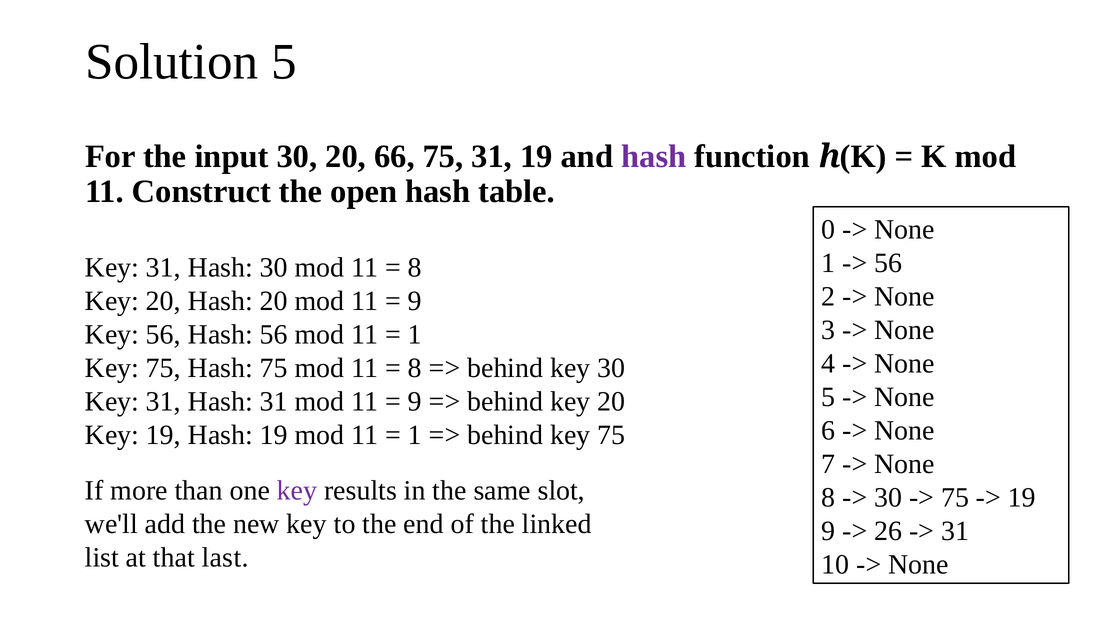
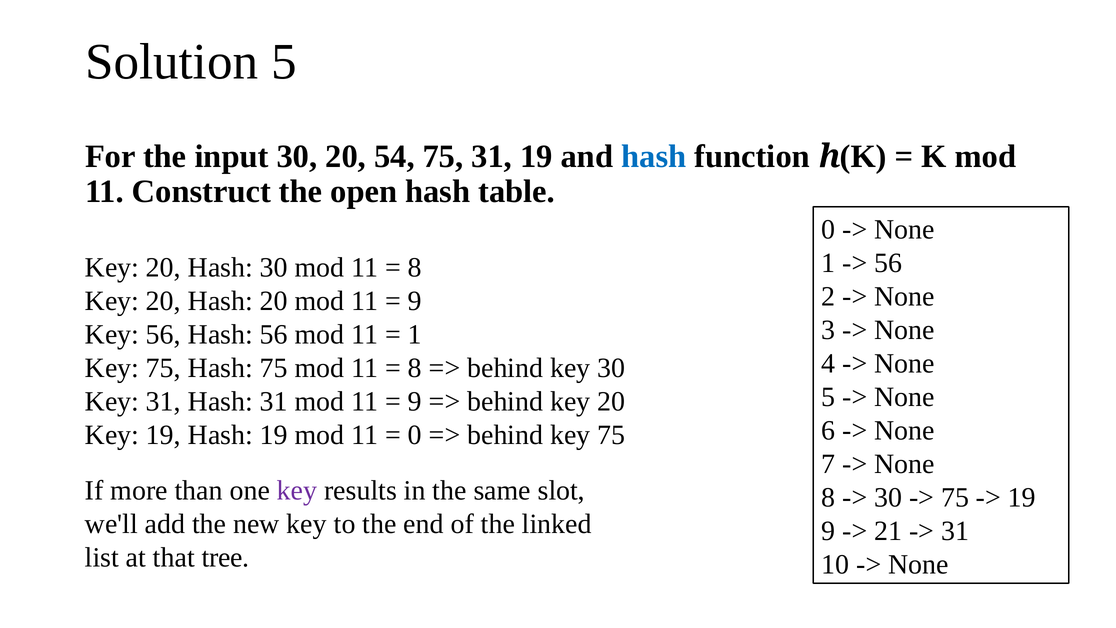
66: 66 -> 54
hash at (654, 156) colour: purple -> blue
31 at (163, 267): 31 -> 20
1 at (415, 435): 1 -> 0
26: 26 -> 21
last: last -> tree
